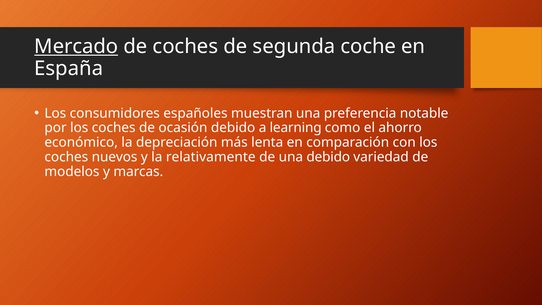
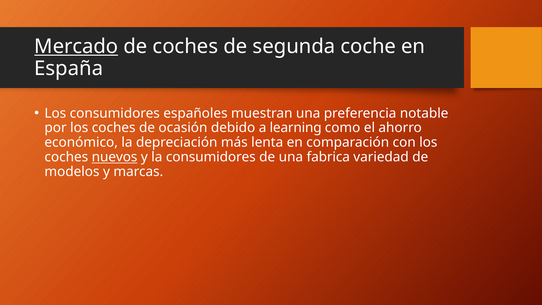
nuevos underline: none -> present
la relativamente: relativamente -> consumidores
una debido: debido -> fabrica
